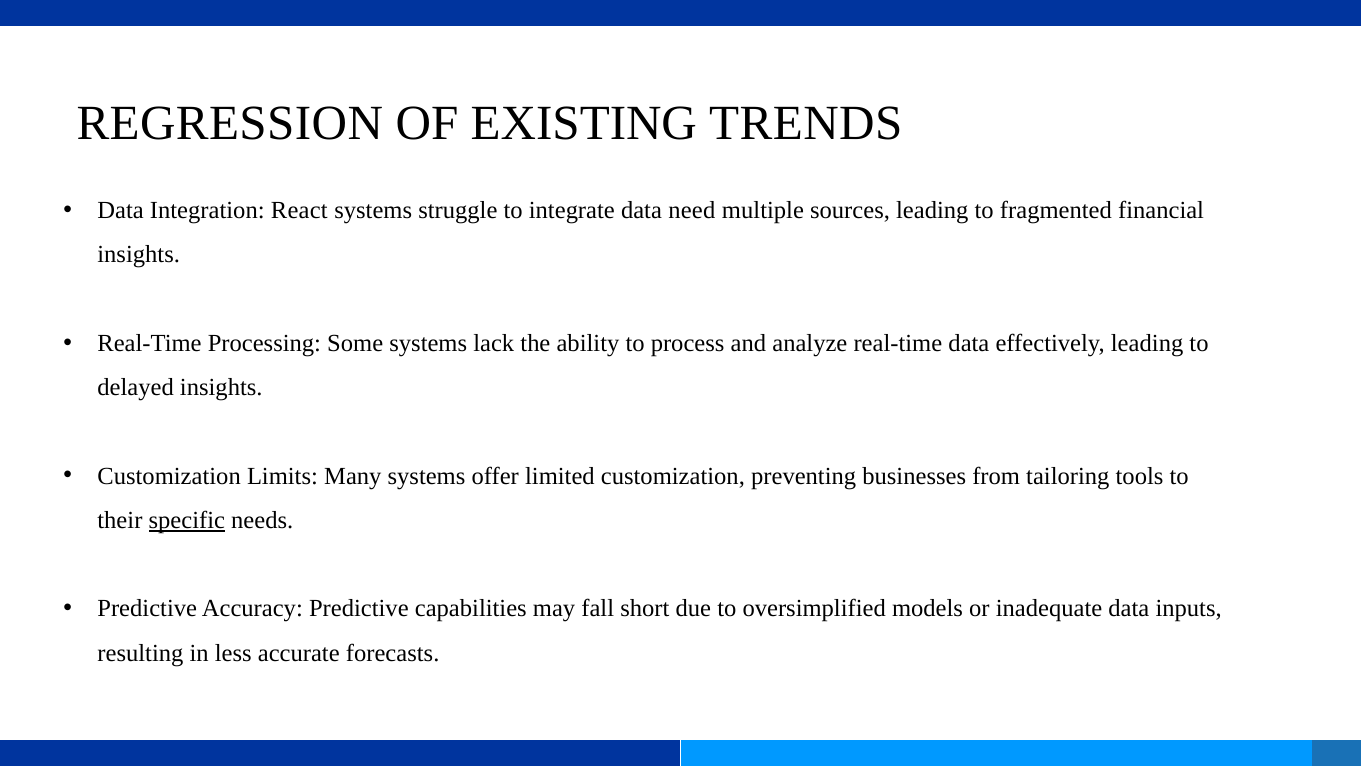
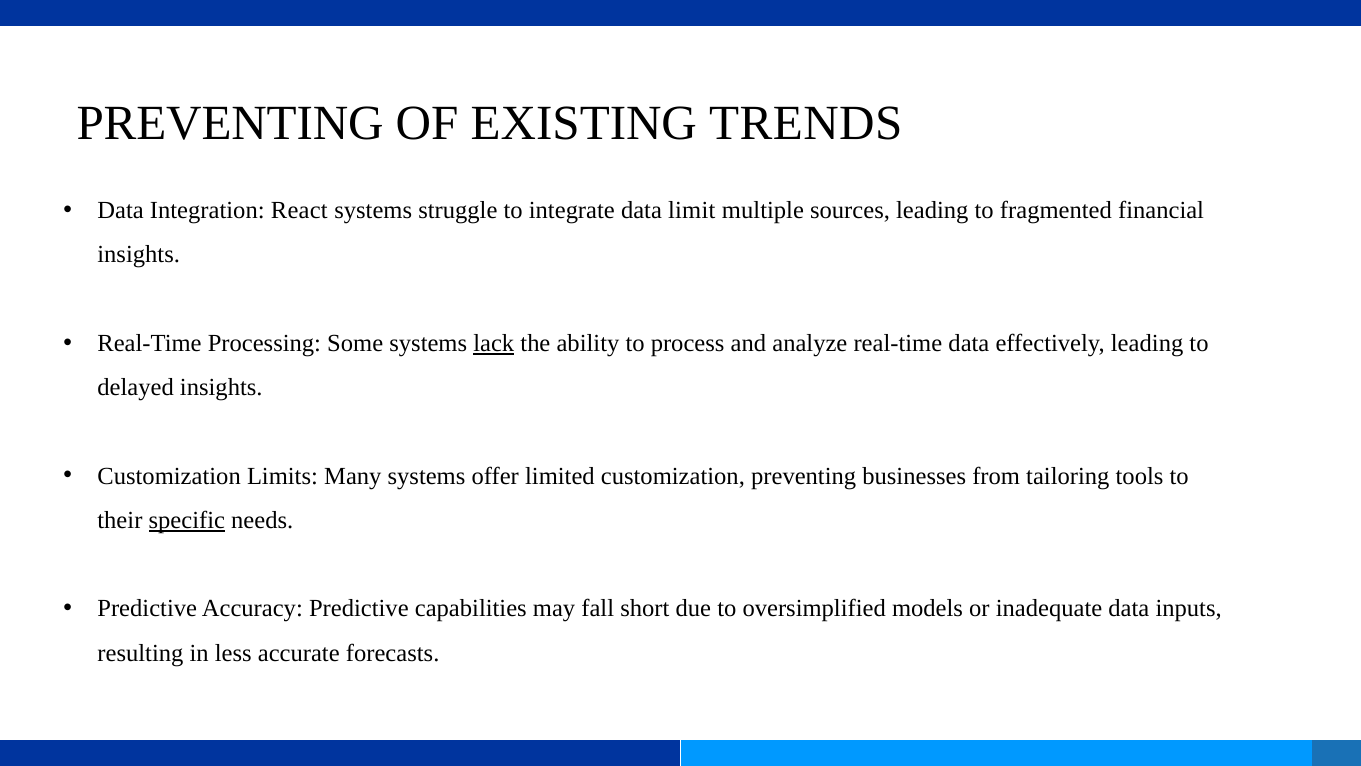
REGRESSION at (230, 123): REGRESSION -> PREVENTING
need: need -> limit
lack underline: none -> present
